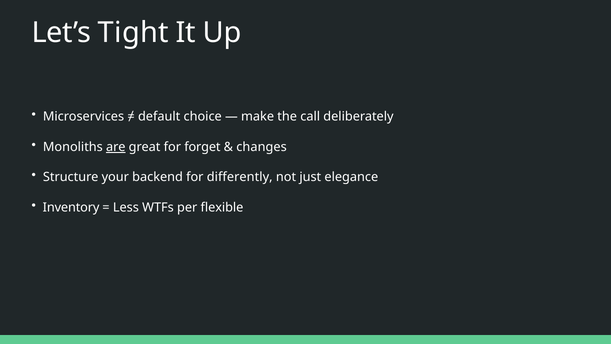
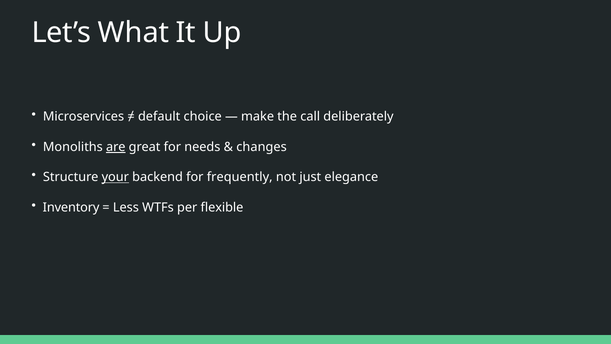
Tight: Tight -> What
forget: forget -> needs
your underline: none -> present
differently: differently -> frequently
